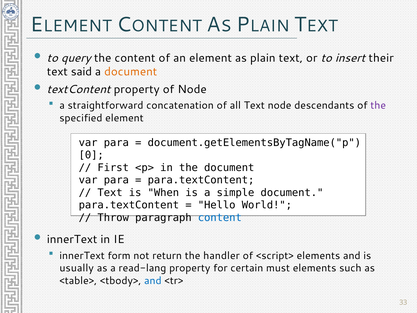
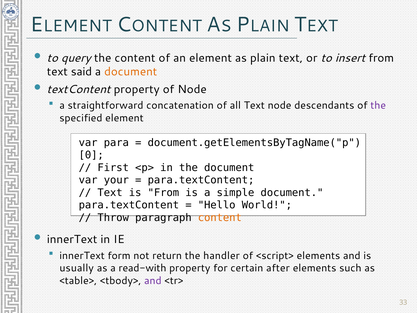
insert their: their -> from
para at (116, 180): para -> your
is When: When -> From
content at (220, 218) colour: blue -> orange
read-lang: read-lang -> read-with
must: must -> after
and at (153, 280) colour: blue -> purple
